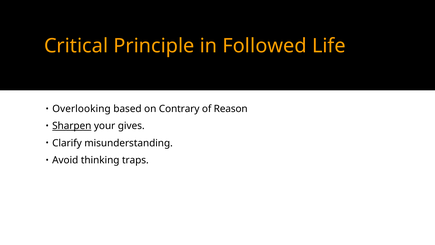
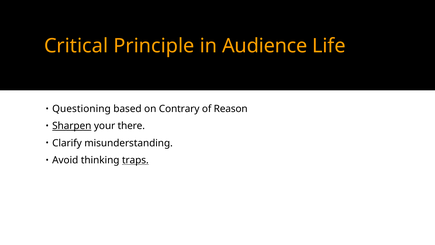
Followed: Followed -> Audience
Overlooking: Overlooking -> Questioning
gives: gives -> there
traps underline: none -> present
